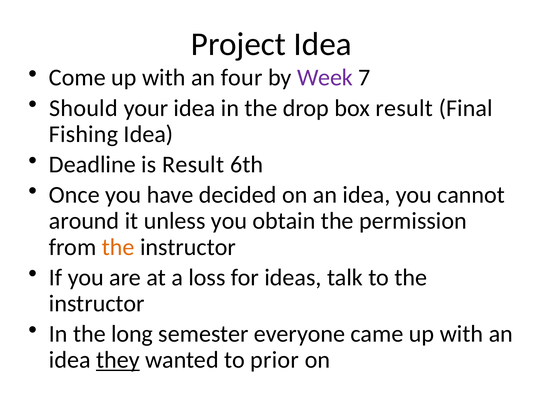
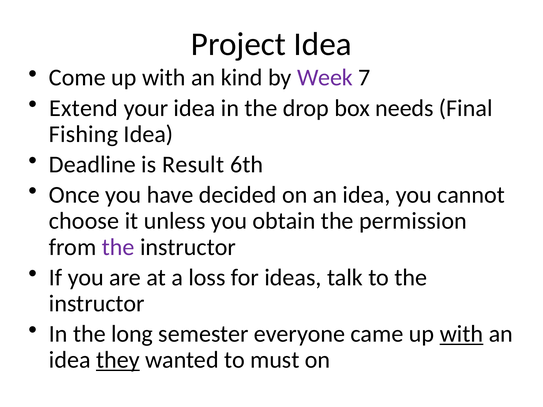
four: four -> kind
Should: Should -> Extend
box result: result -> needs
around: around -> choose
the at (118, 247) colour: orange -> purple
with at (462, 334) underline: none -> present
prior: prior -> must
